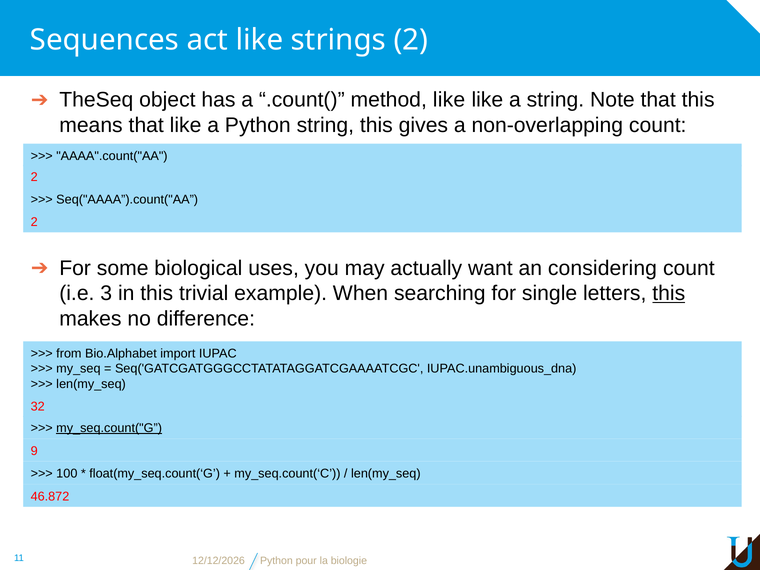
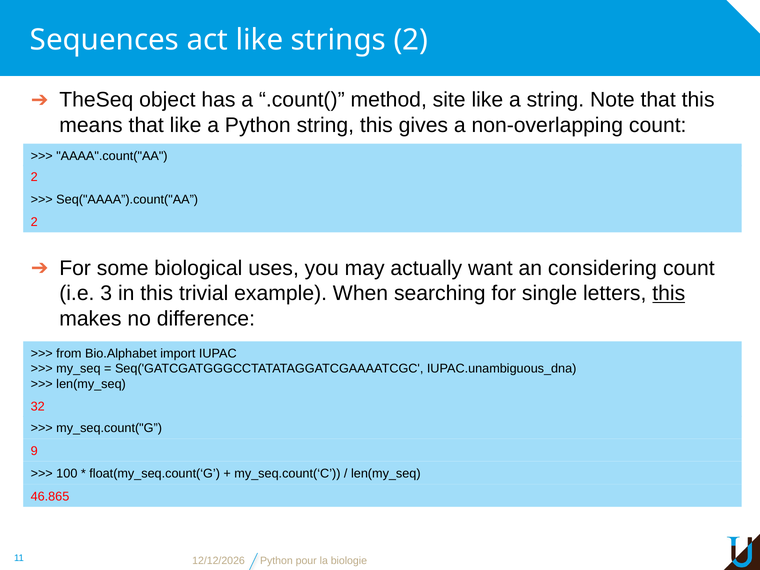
method like: like -> site
my_seq.count("G underline: present -> none
46.872: 46.872 -> 46.865
